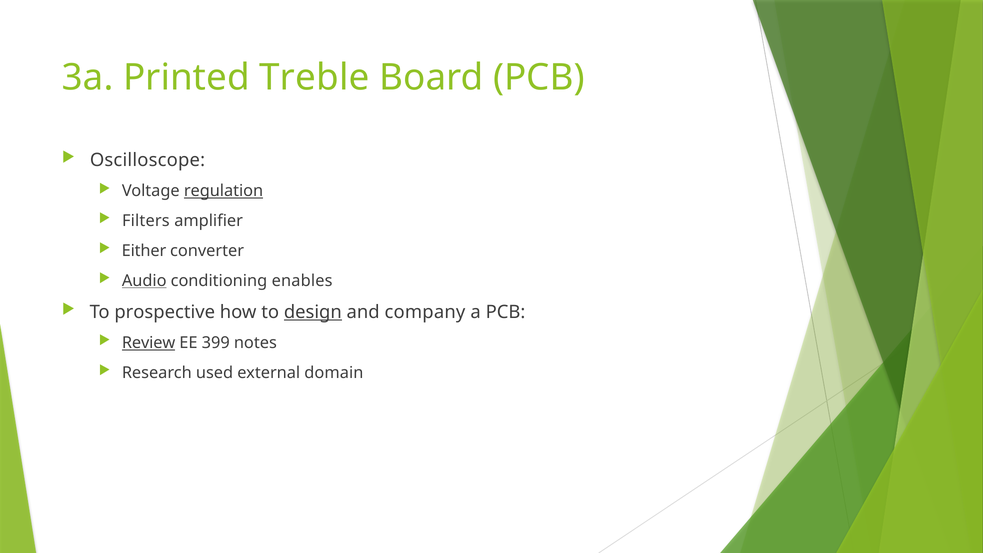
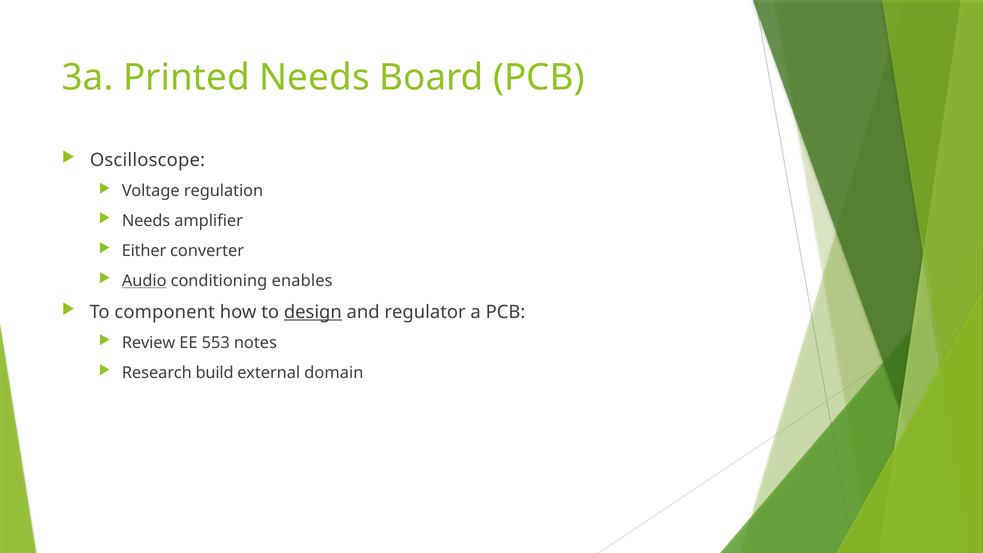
Printed Treble: Treble -> Needs
regulation underline: present -> none
Filters at (146, 221): Filters -> Needs
prospective: prospective -> component
company: company -> regulator
Review underline: present -> none
399: 399 -> 553
used: used -> build
